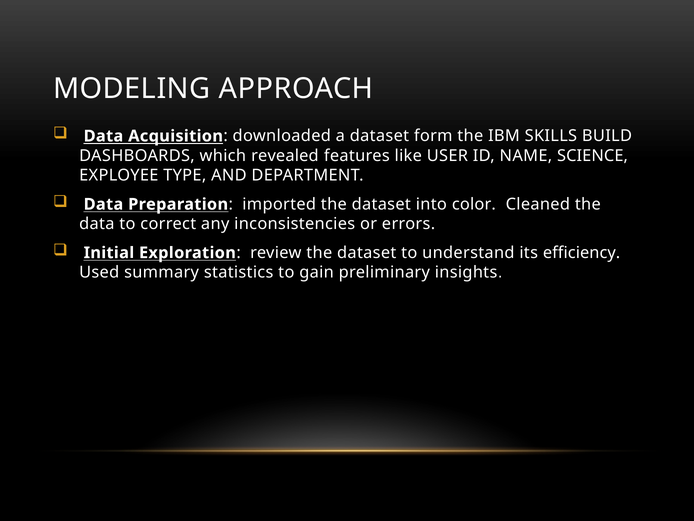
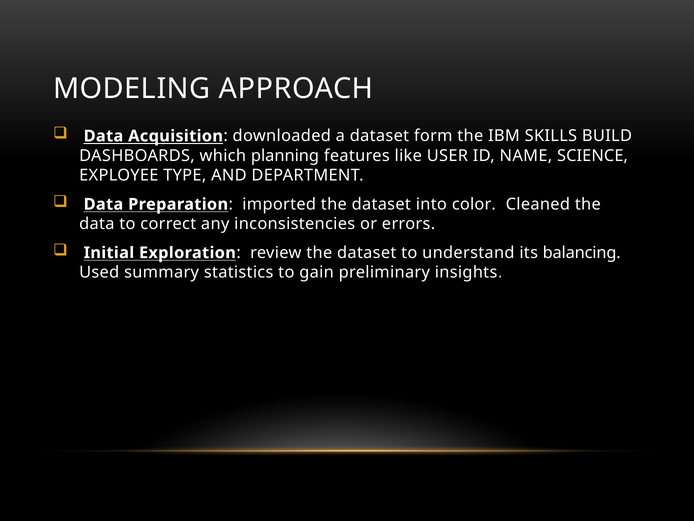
revealed: revealed -> planning
efficiency: efficiency -> balancing
